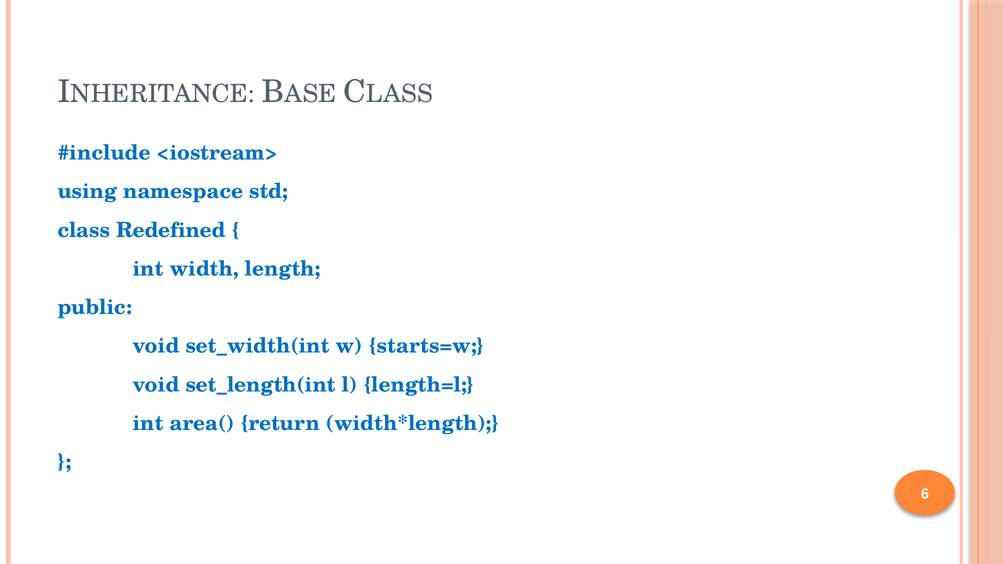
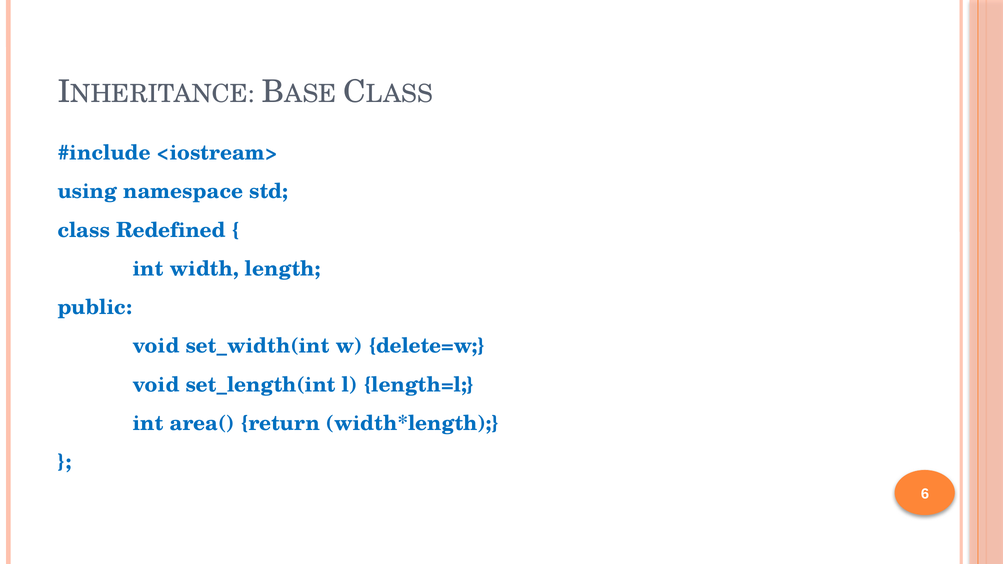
starts=w: starts=w -> delete=w
